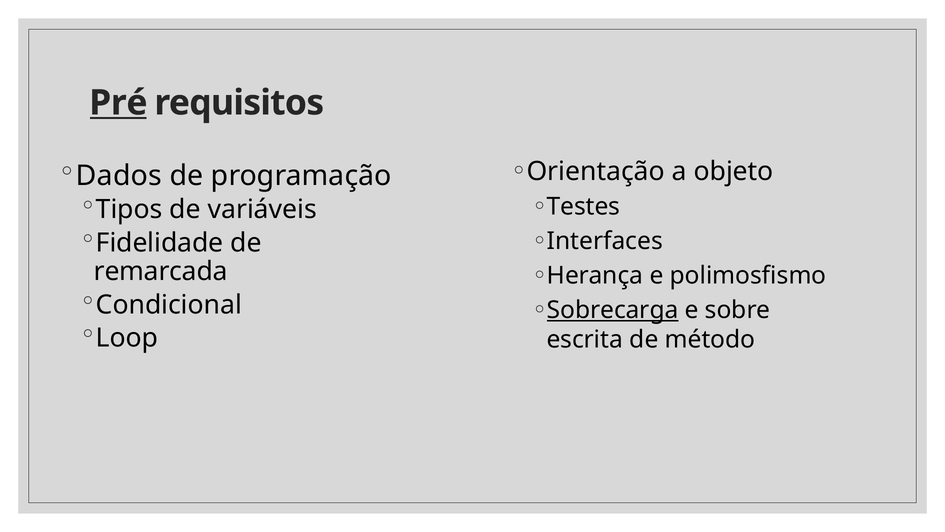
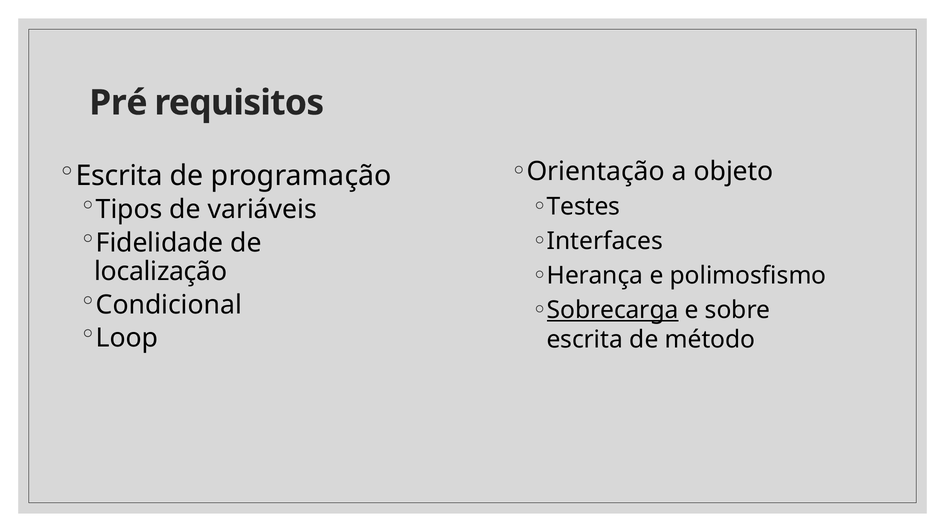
Pré underline: present -> none
Dados at (119, 176): Dados -> Escrita
remarcada: remarcada -> localização
